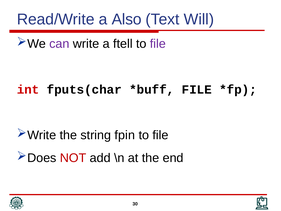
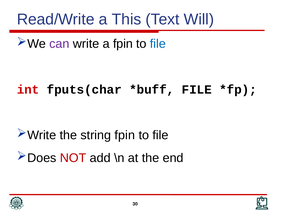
Also: Also -> This
a ftell: ftell -> fpin
file at (158, 44) colour: purple -> blue
